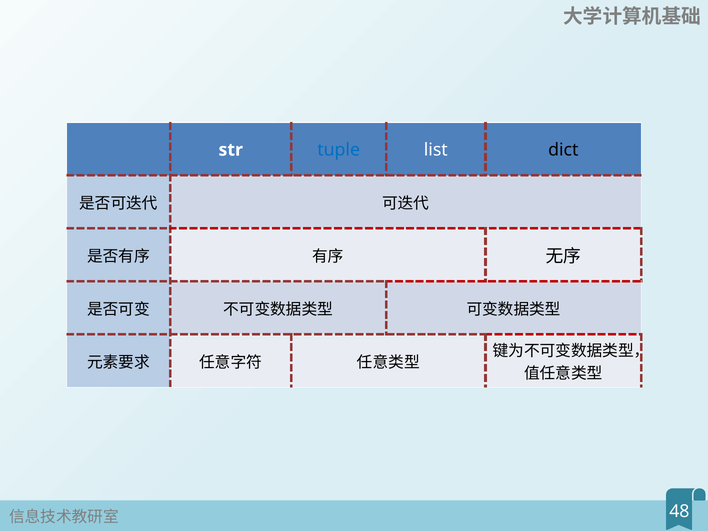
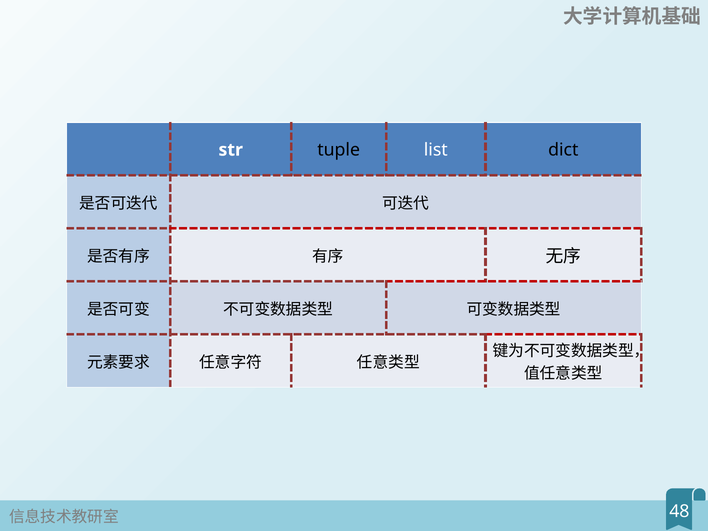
tuple colour: blue -> black
